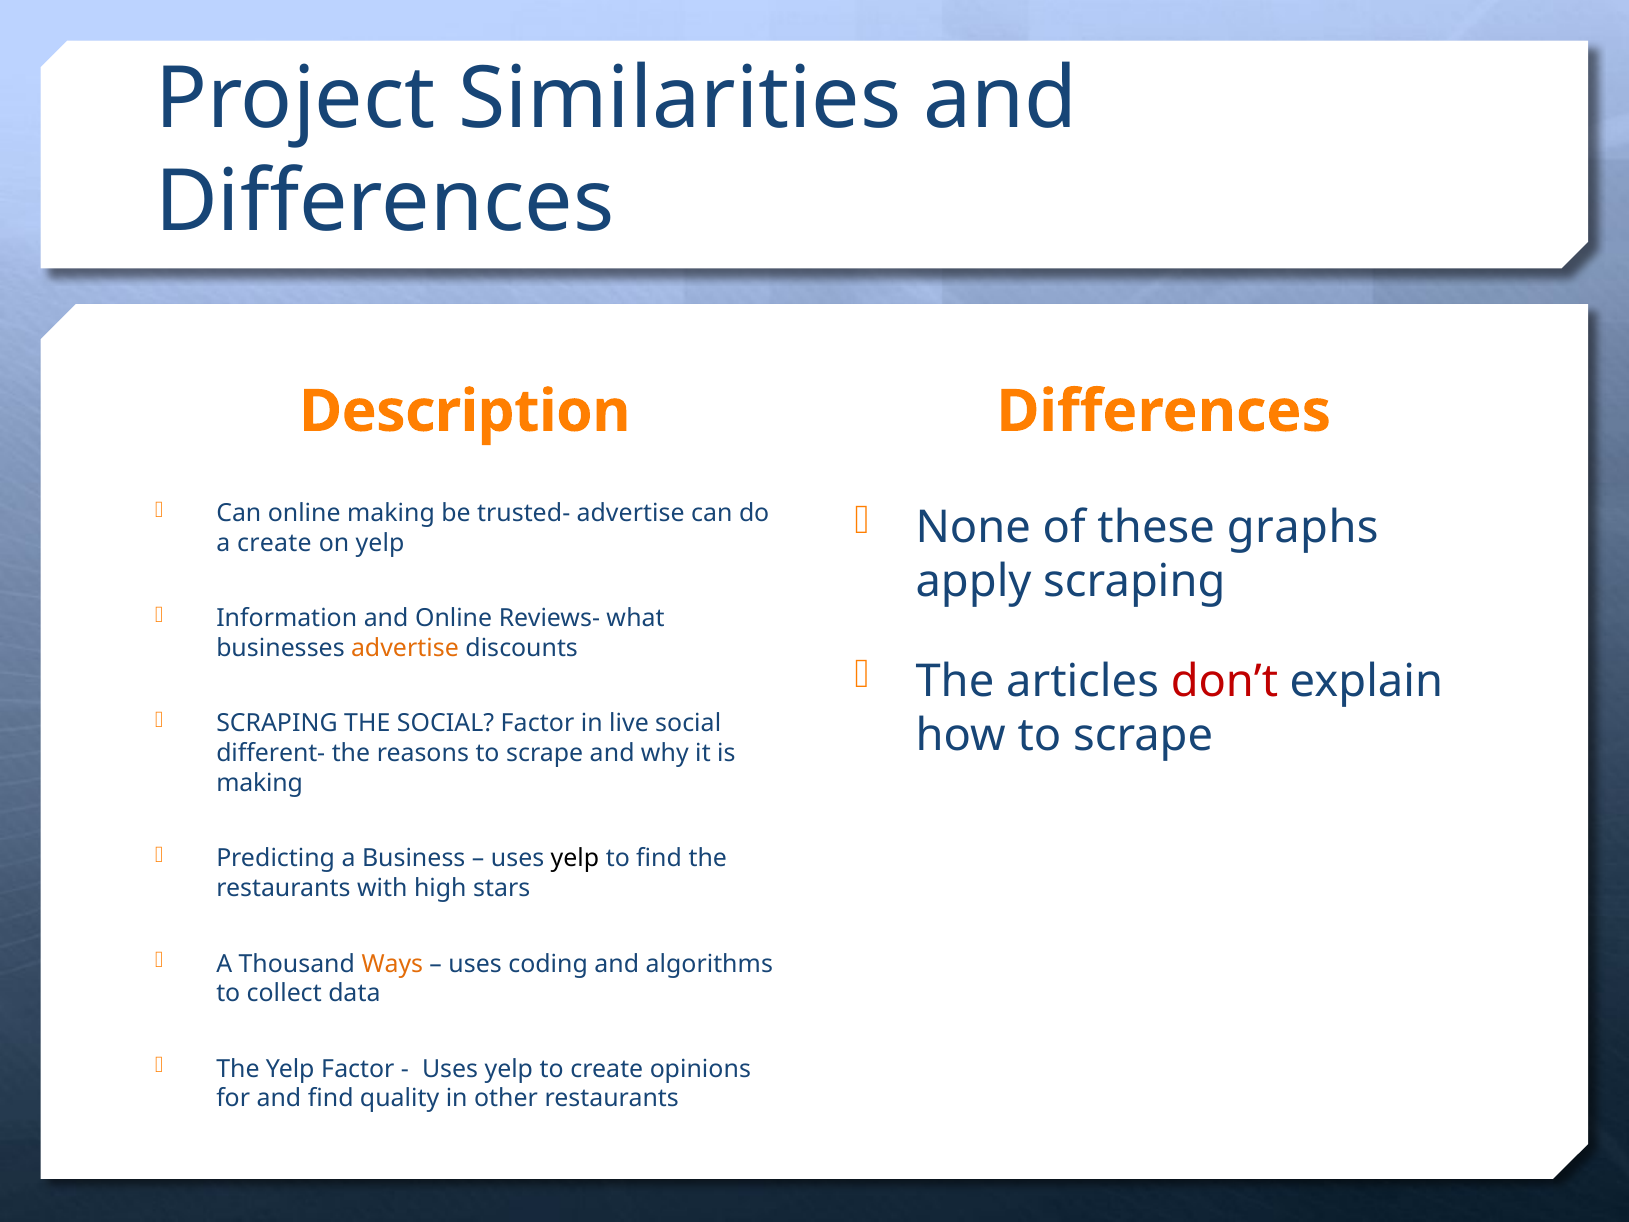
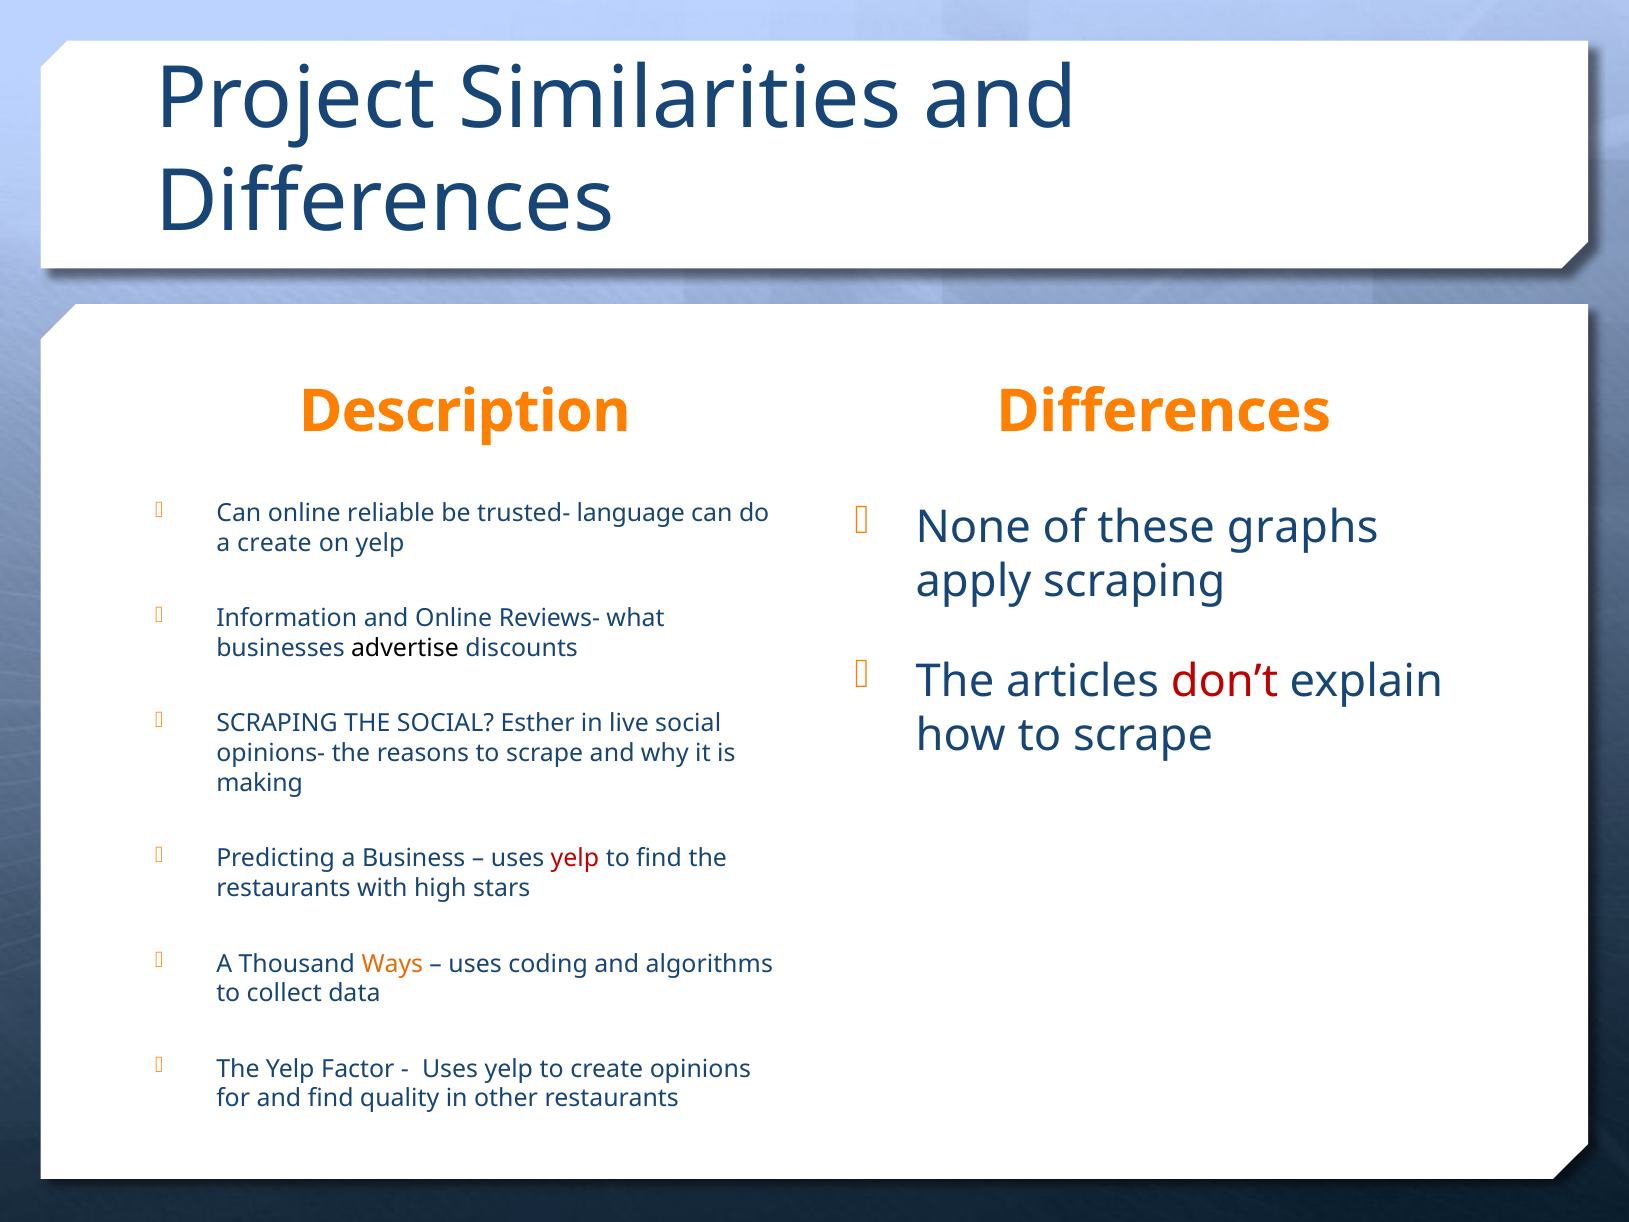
online making: making -> reliable
trusted- advertise: advertise -> language
advertise at (405, 648) colour: orange -> black
SOCIAL Factor: Factor -> Esther
different-: different- -> opinions-
yelp at (575, 859) colour: black -> red
